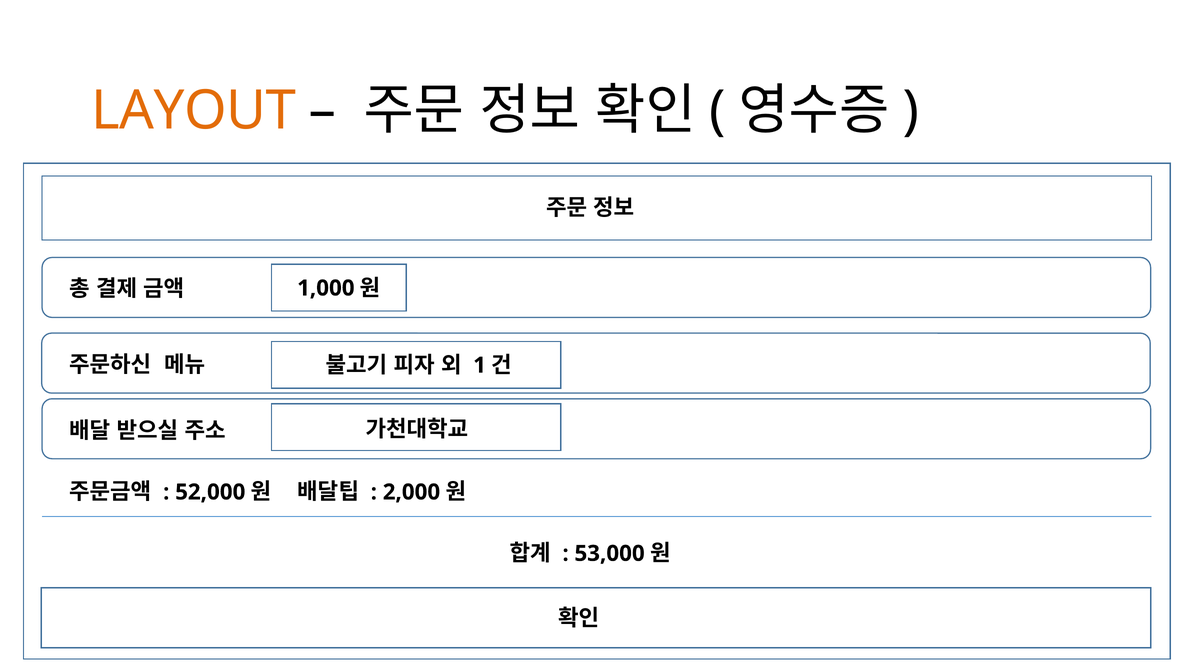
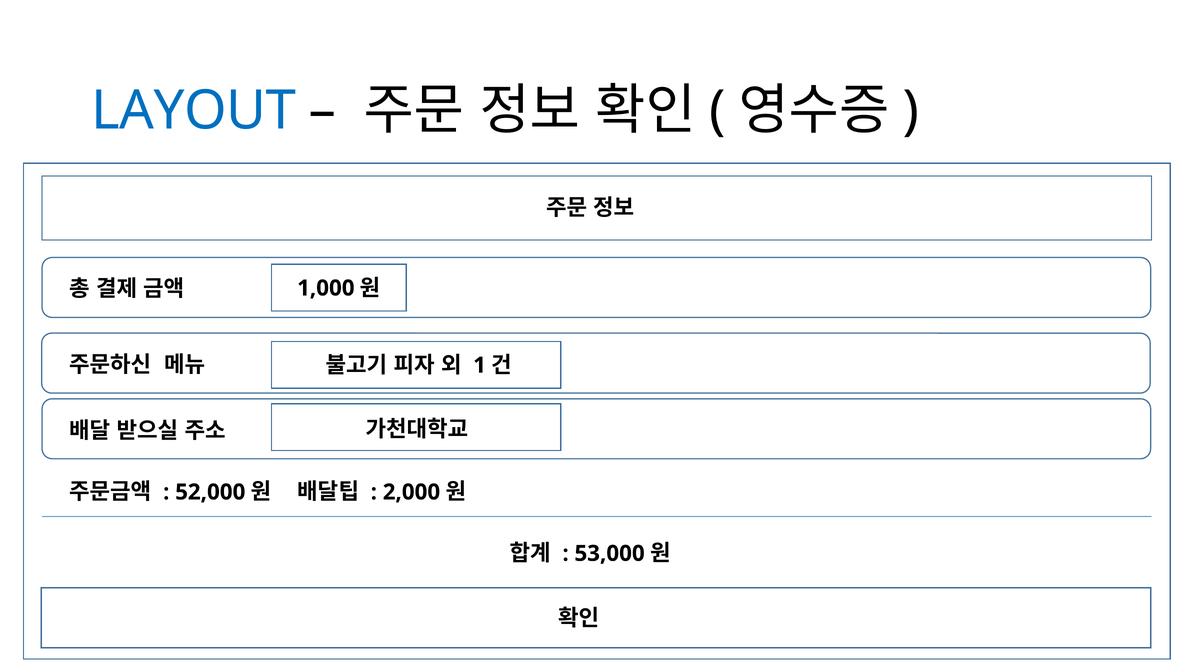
LAYOUT colour: orange -> blue
